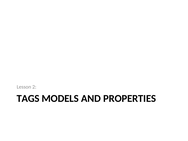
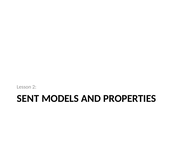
TAGS: TAGS -> SENT
